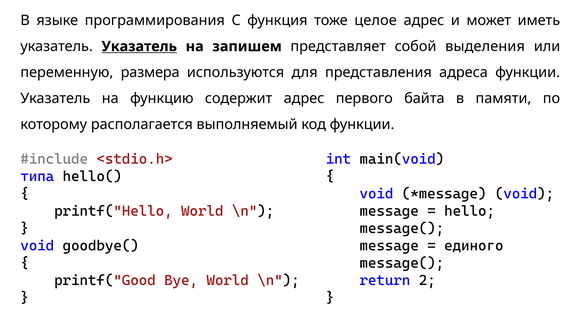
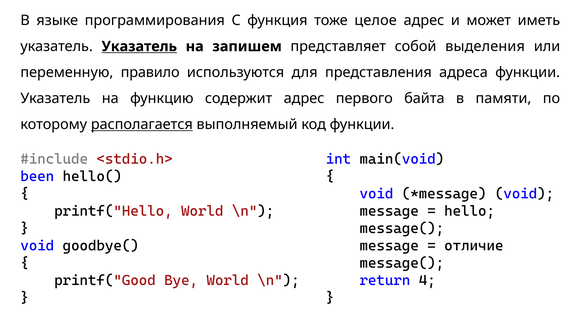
размера: размера -> правило
располагается underline: none -> present
типа: типа -> been
единого: единого -> отличие
2: 2 -> 4
